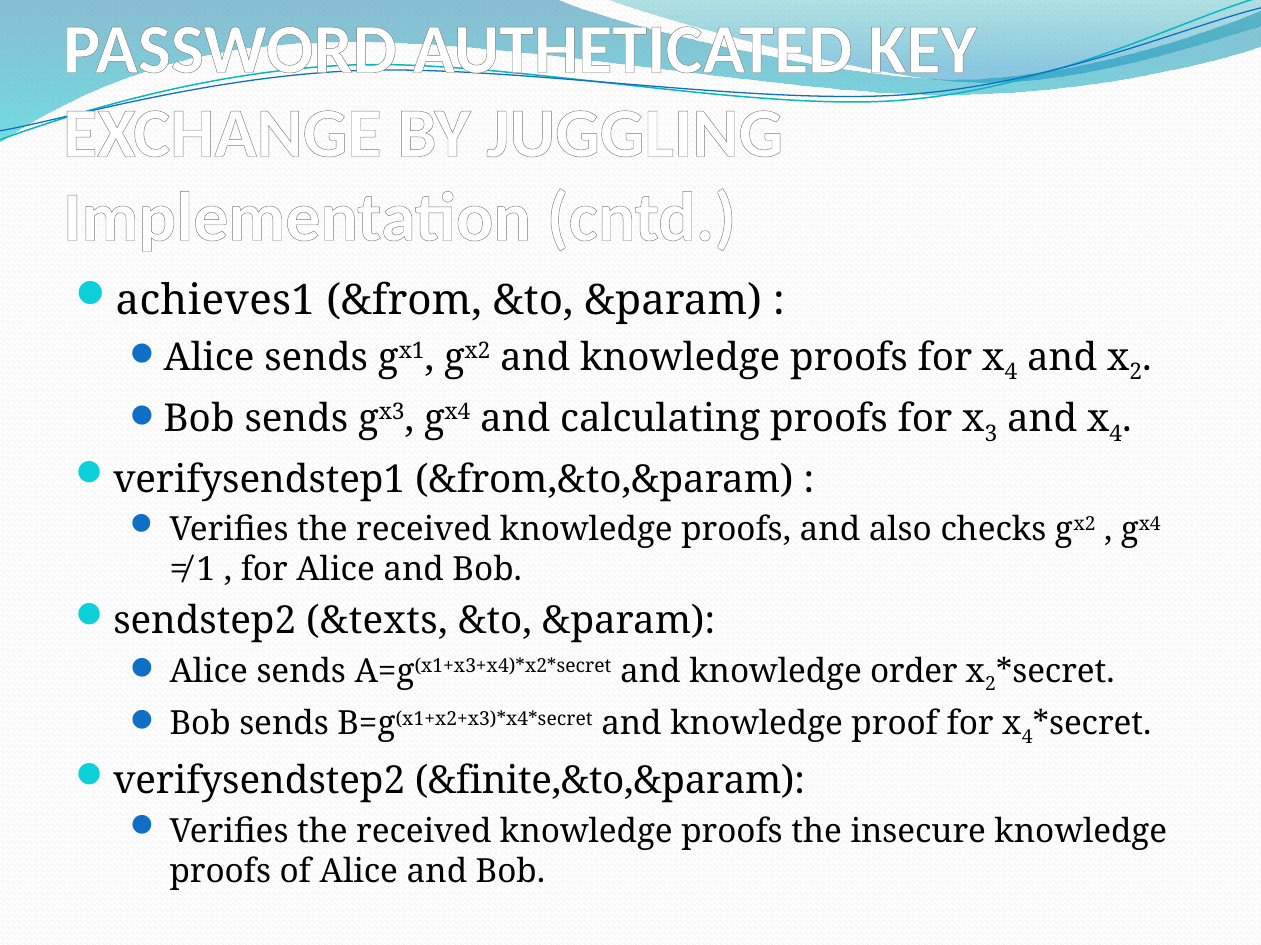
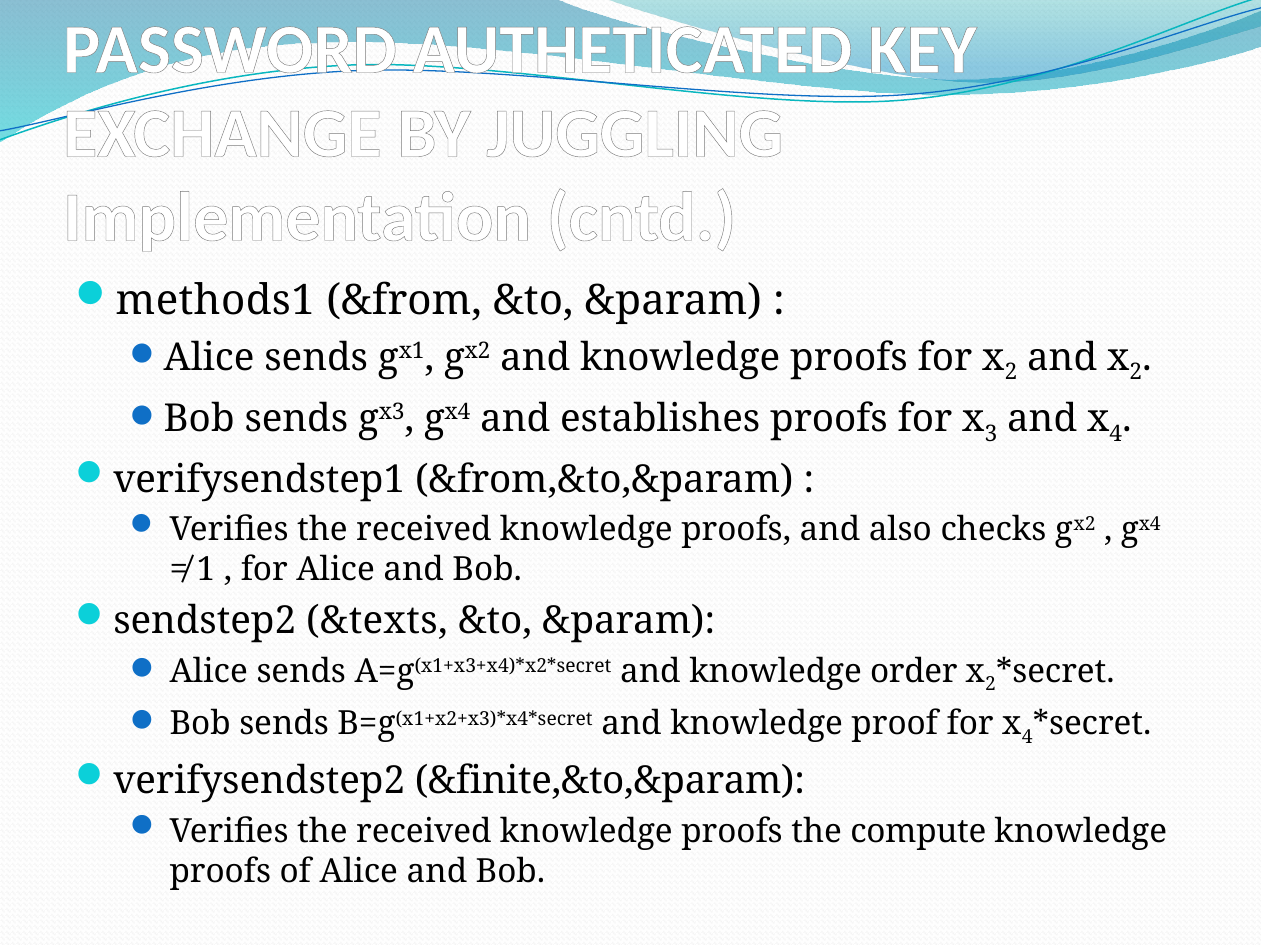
achieves1: achieves1 -> methods1
4 at (1011, 373): 4 -> 2
calculating: calculating -> establishes
insecure: insecure -> compute
